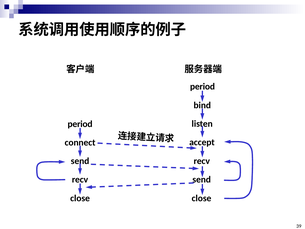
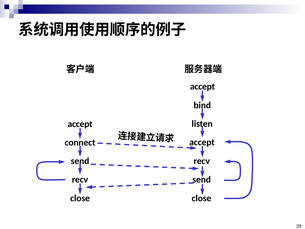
period at (202, 87): period -> accept
period at (80, 124): period -> accept
